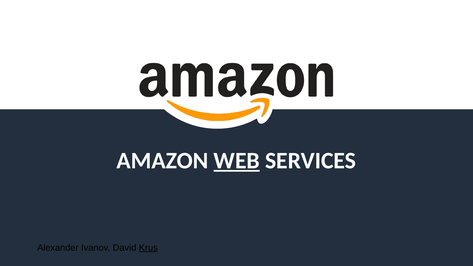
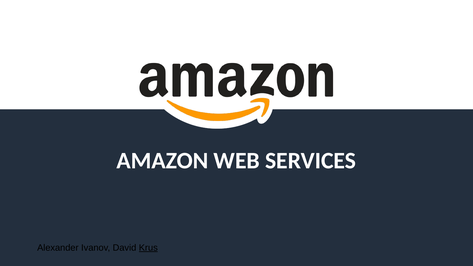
WEB underline: present -> none
